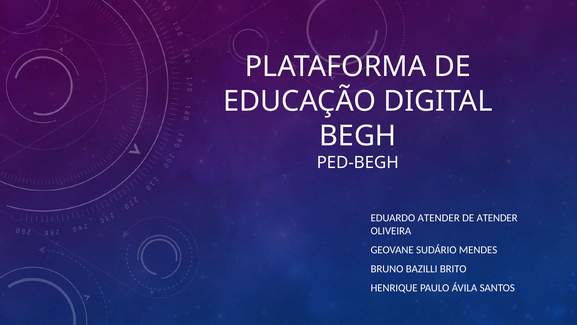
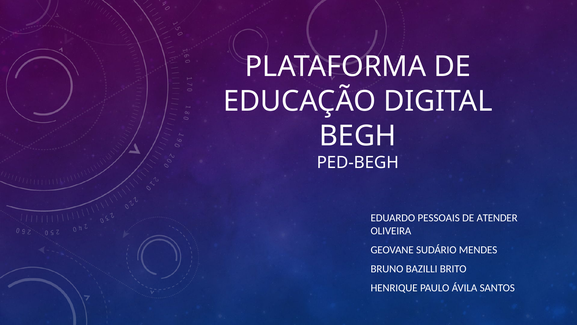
EDUARDO ATENDER: ATENDER -> PESSOAIS
